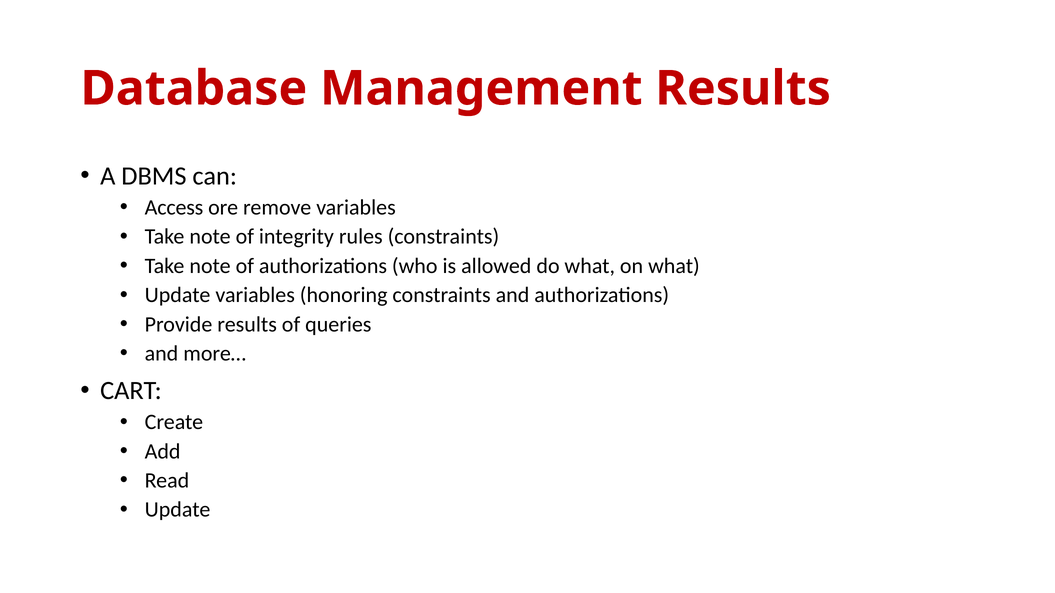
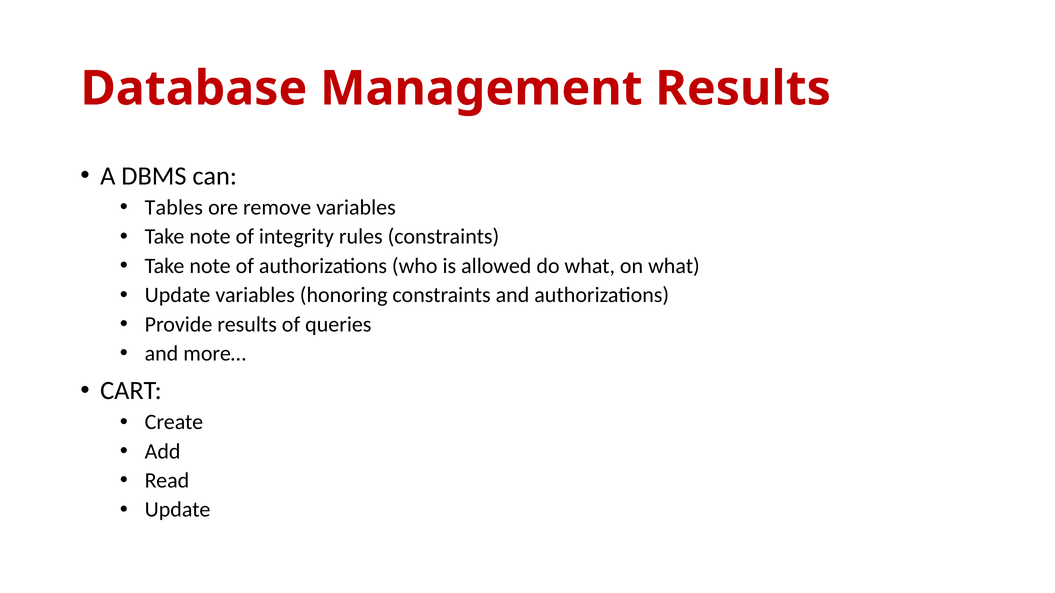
Access: Access -> Tables
